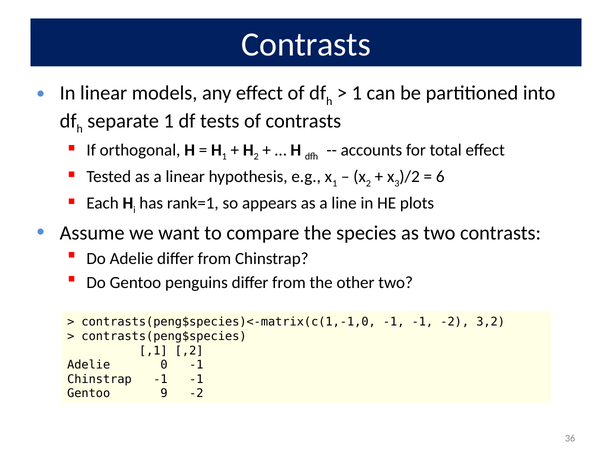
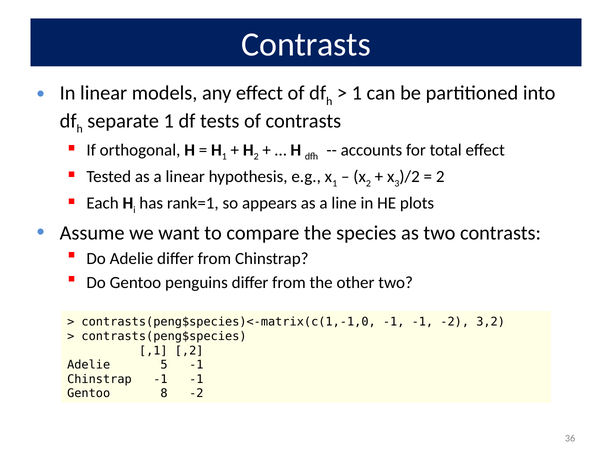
6 at (440, 177): 6 -> 2
0: 0 -> 5
9: 9 -> 8
